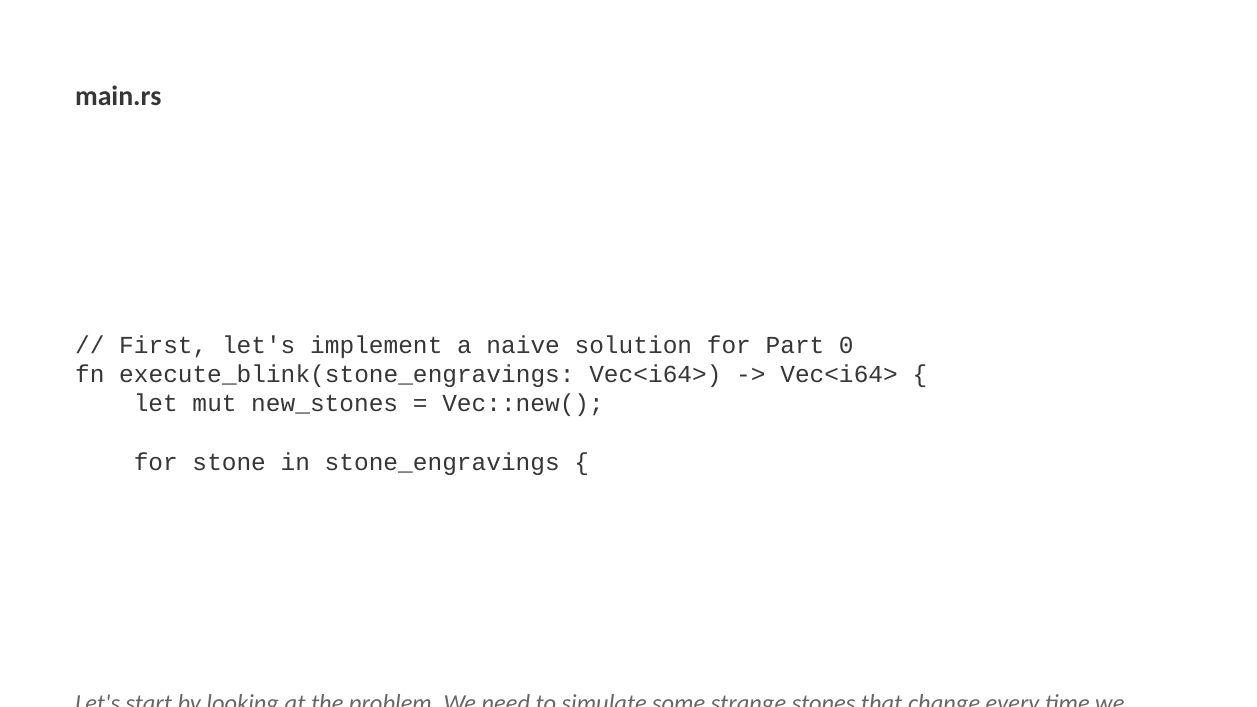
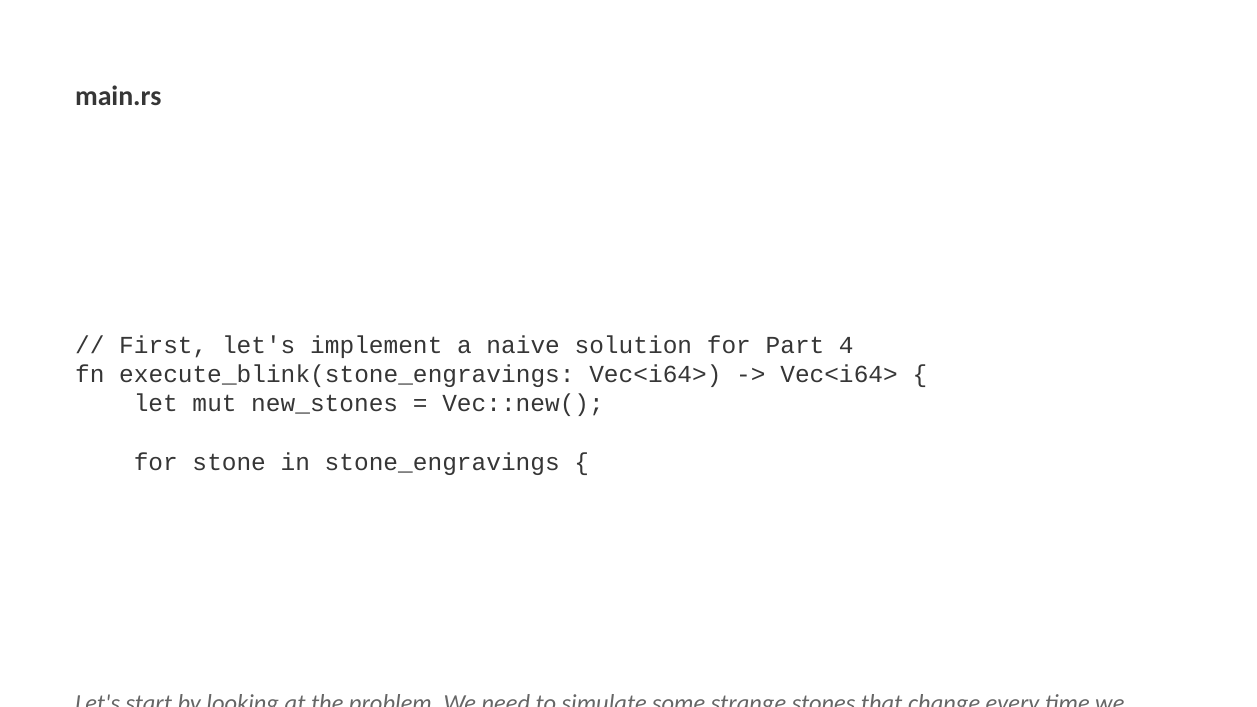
0: 0 -> 4
